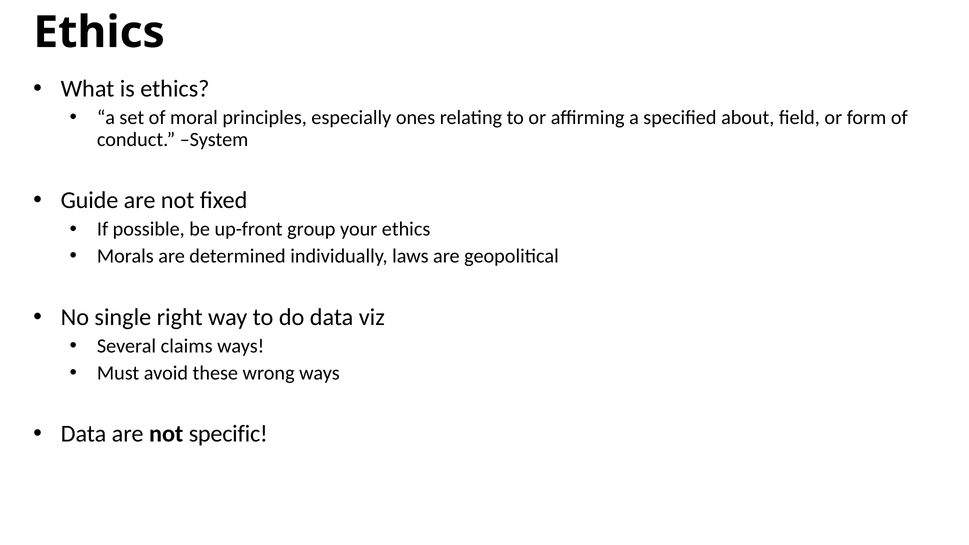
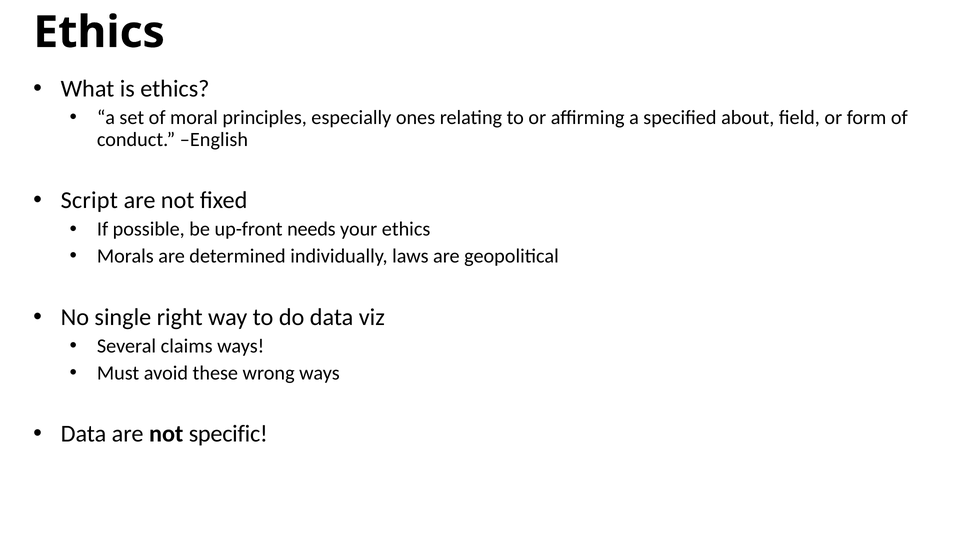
System: System -> English
Guide: Guide -> Script
group: group -> needs
